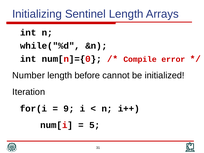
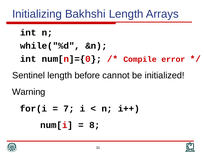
Sentinel: Sentinel -> Bakhshi
Number: Number -> Sentinel
Iteration: Iteration -> Warning
9: 9 -> 7
5: 5 -> 8
